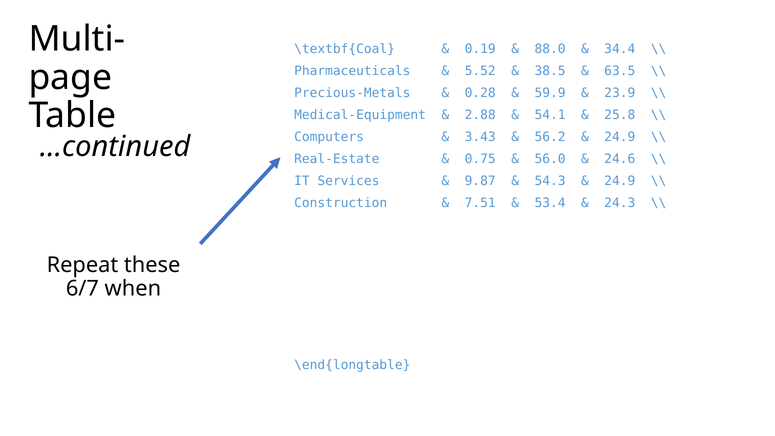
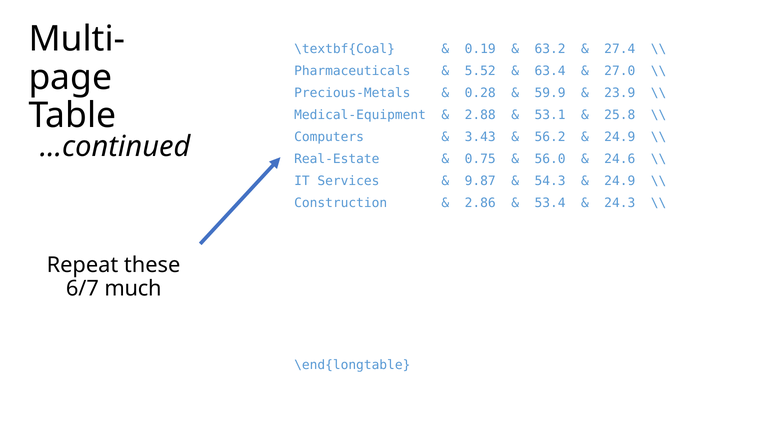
88.0: 88.0 -> 63.2
34.4: 34.4 -> 27.4
38.5: 38.5 -> 63.4
63.5: 63.5 -> 27.0
54.1: 54.1 -> 53.1
7.51: 7.51 -> 2.86
when: when -> much
